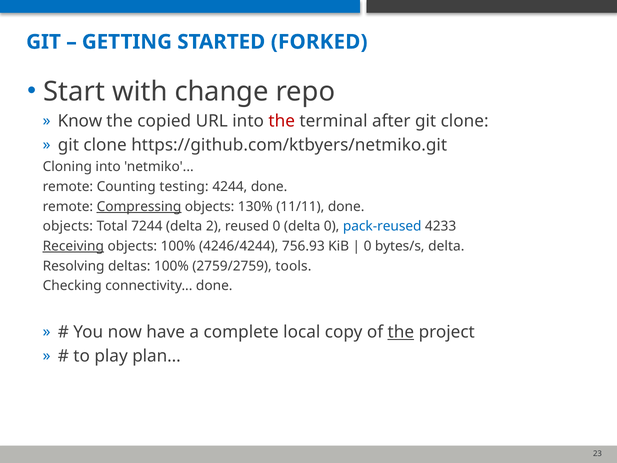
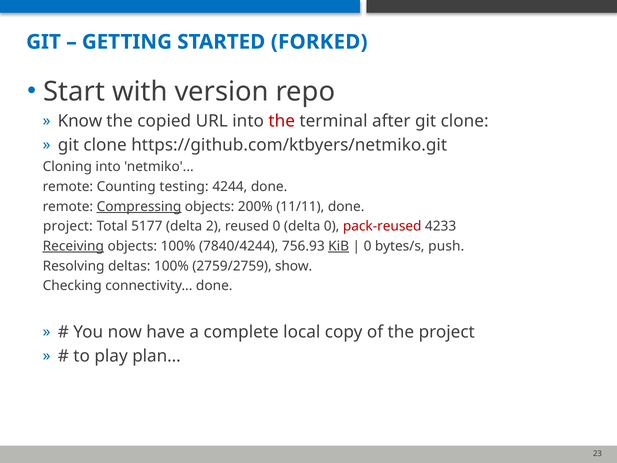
change: change -> version
130%: 130% -> 200%
objects at (68, 226): objects -> project
7244: 7244 -> 5177
pack-reused colour: blue -> red
4246/4244: 4246/4244 -> 7840/4244
KiB underline: none -> present
bytes/s delta: delta -> push
tools: tools -> show
the at (401, 332) underline: present -> none
